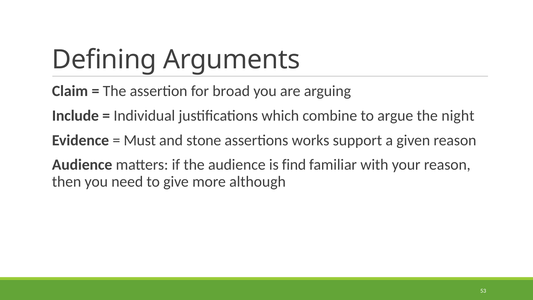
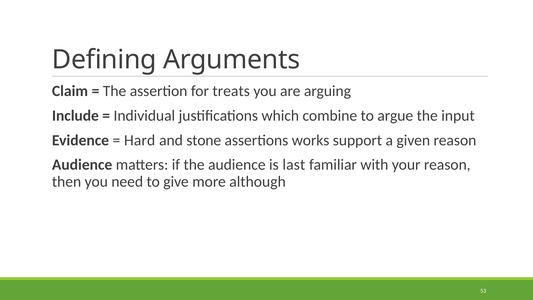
broad: broad -> treats
night: night -> input
Must: Must -> Hard
find: find -> last
